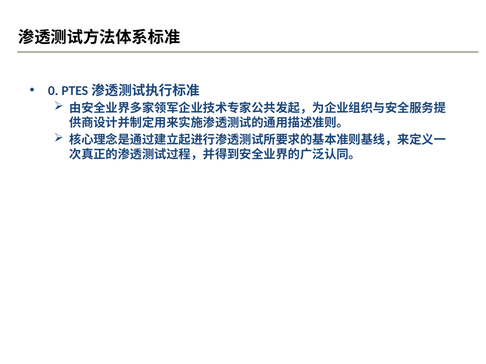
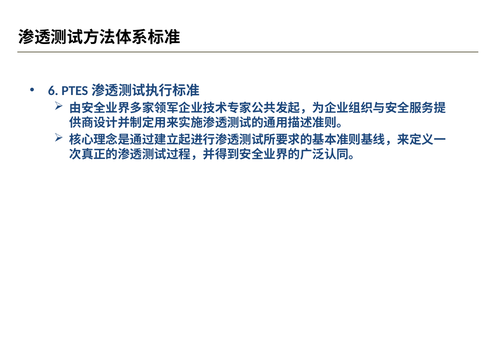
0: 0 -> 6
